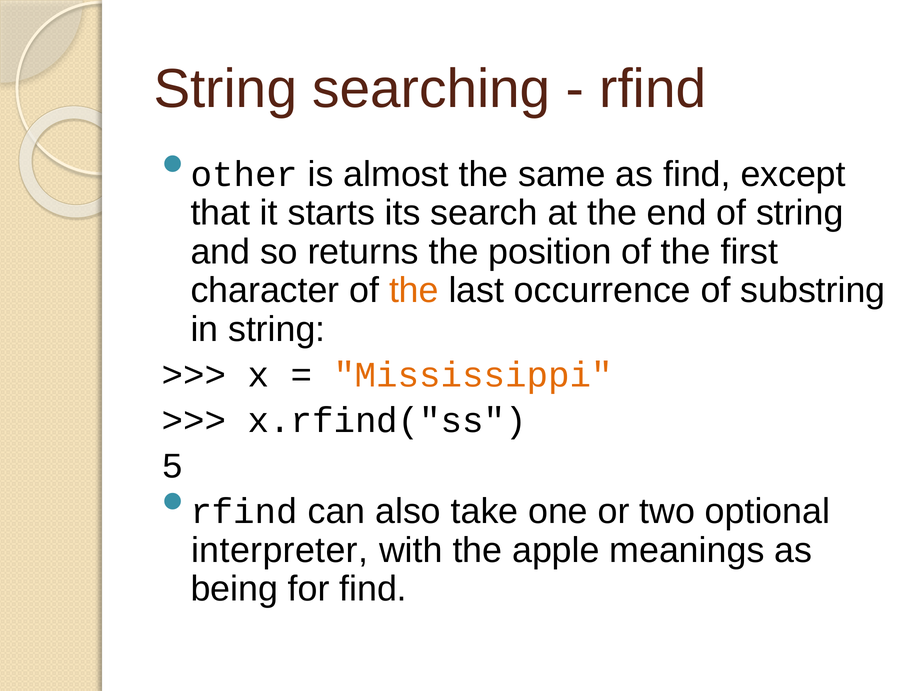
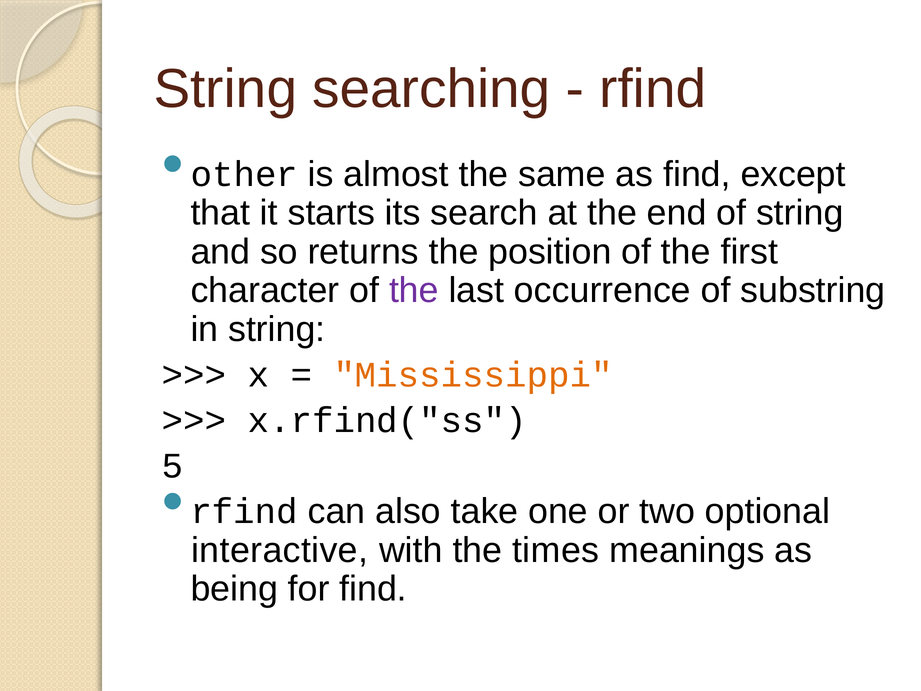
the at (414, 290) colour: orange -> purple
interpreter: interpreter -> interactive
apple: apple -> times
